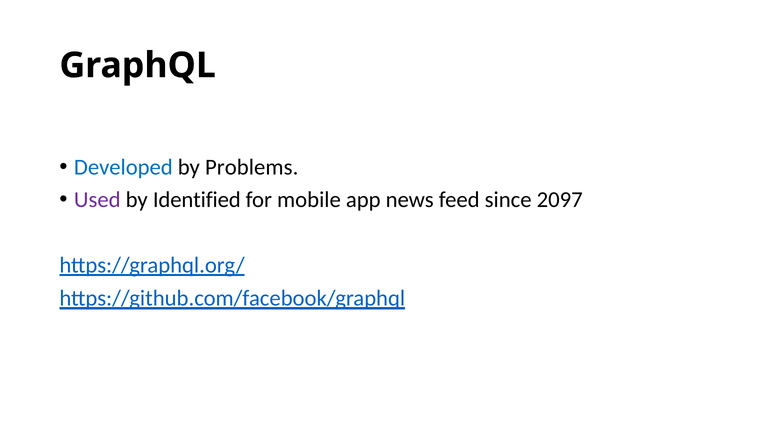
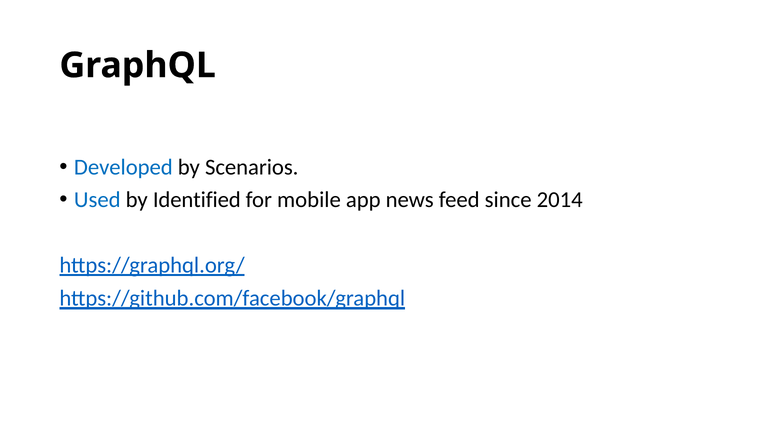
Problems: Problems -> Scenarios
Used colour: purple -> blue
2097: 2097 -> 2014
